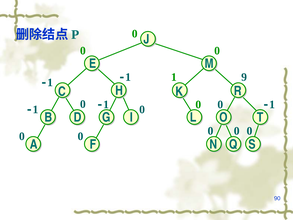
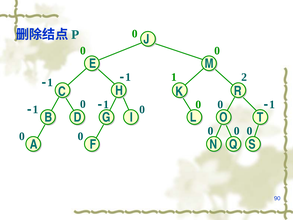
9: 9 -> 2
